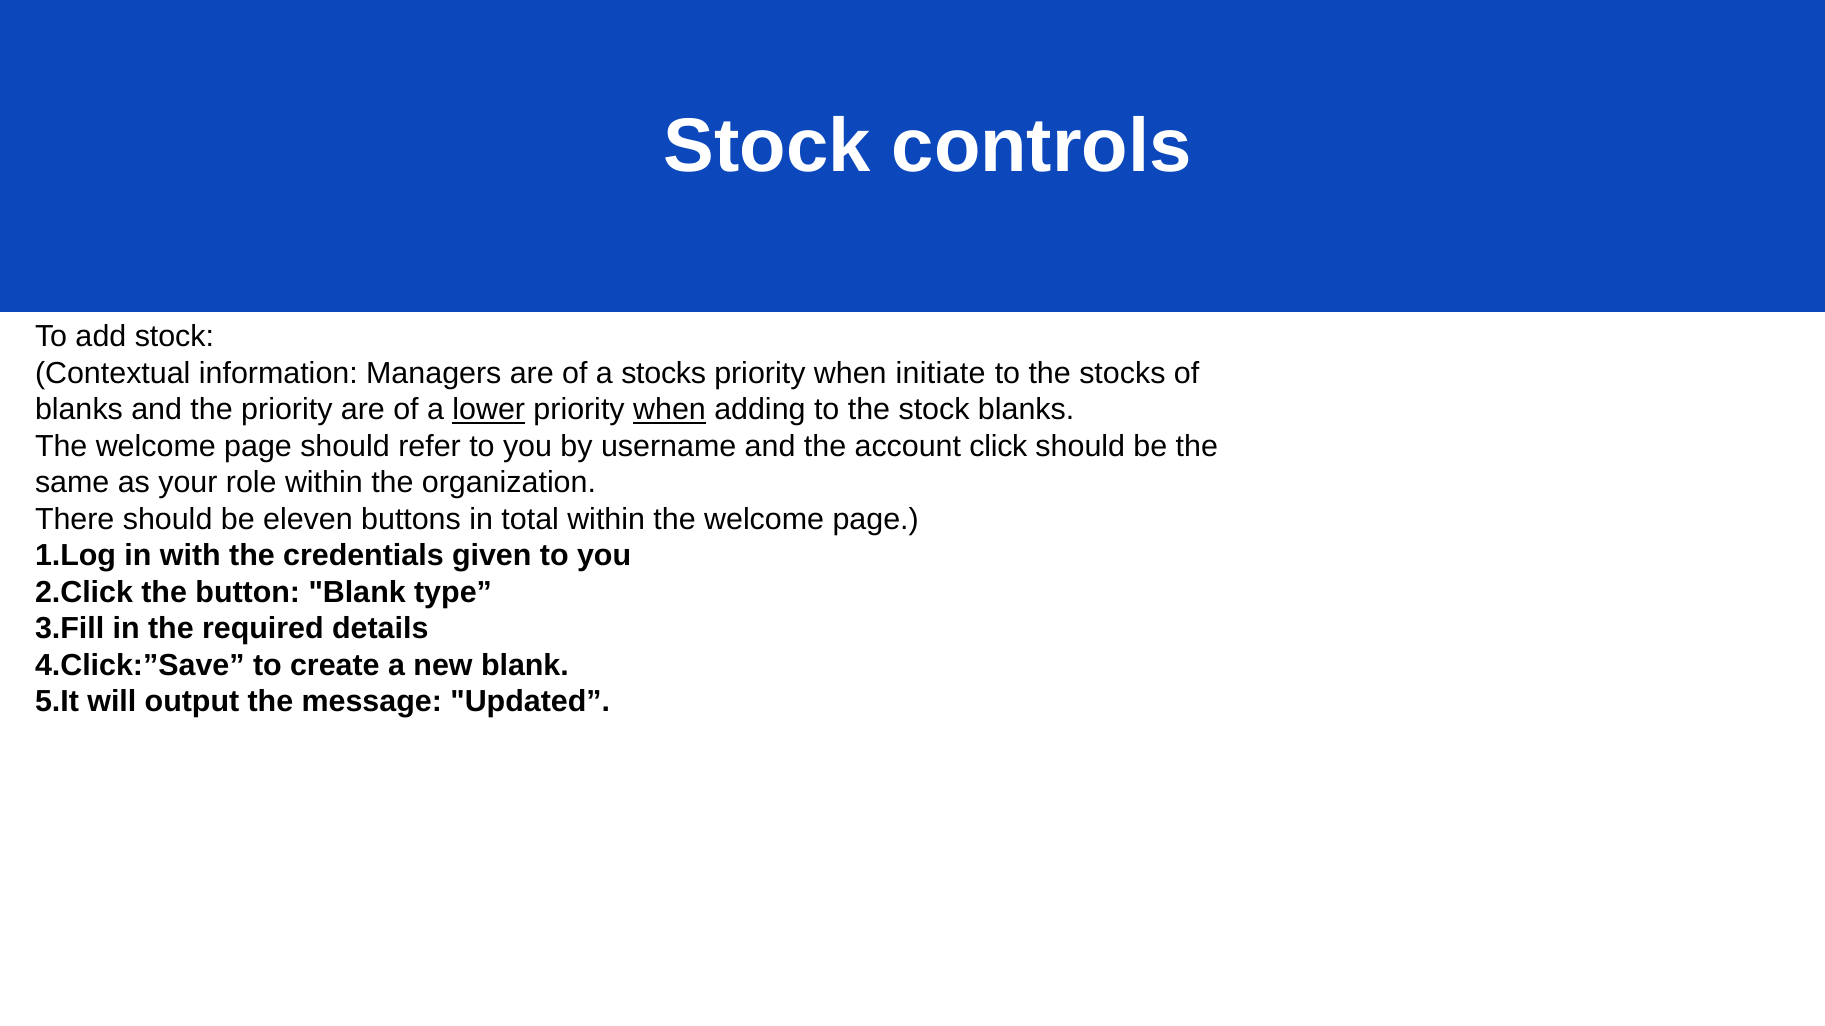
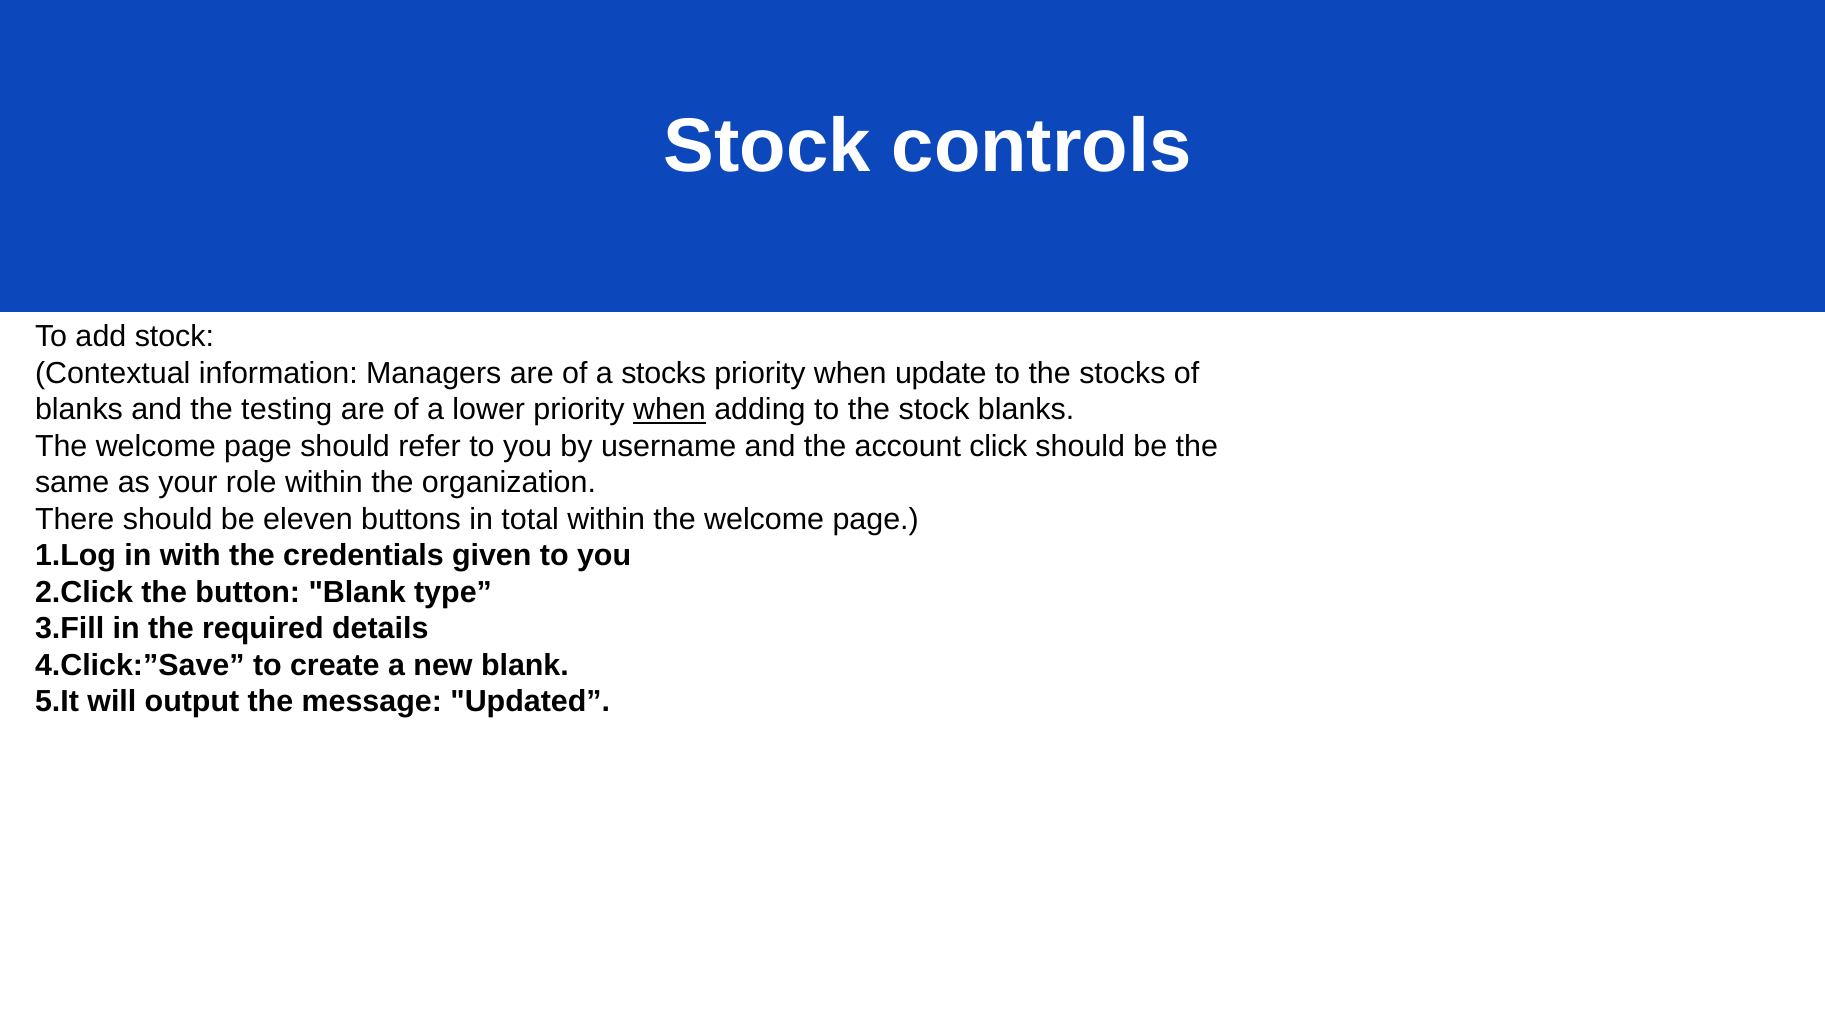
initiate: initiate -> update
the priority: priority -> testing
lower underline: present -> none
